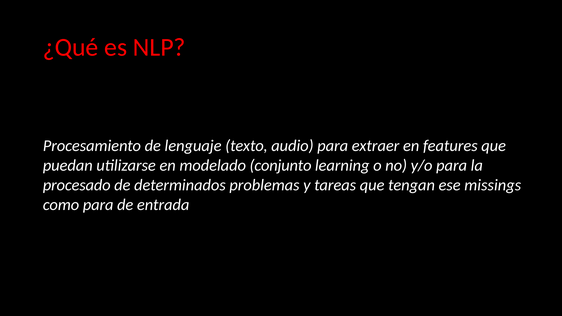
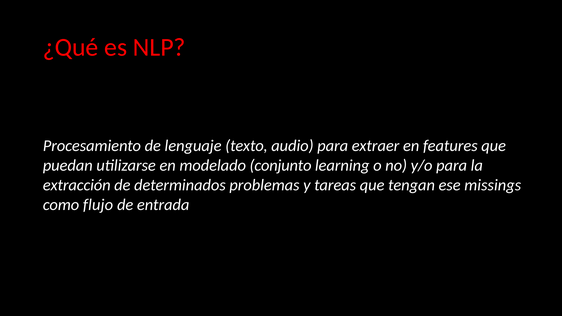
procesado: procesado -> extracción
como para: para -> flujo
